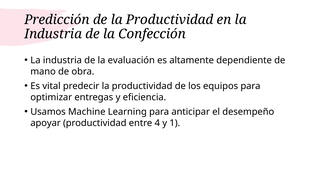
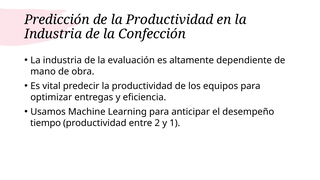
apoyar: apoyar -> tiempo
4: 4 -> 2
